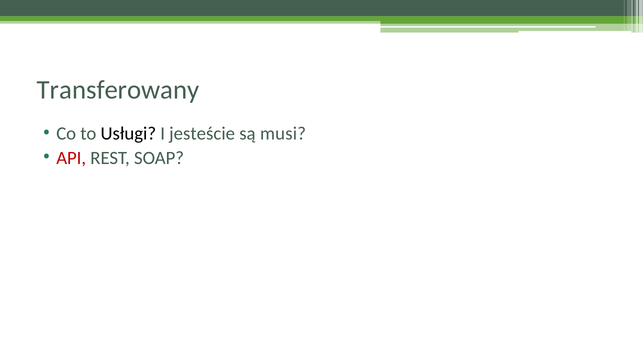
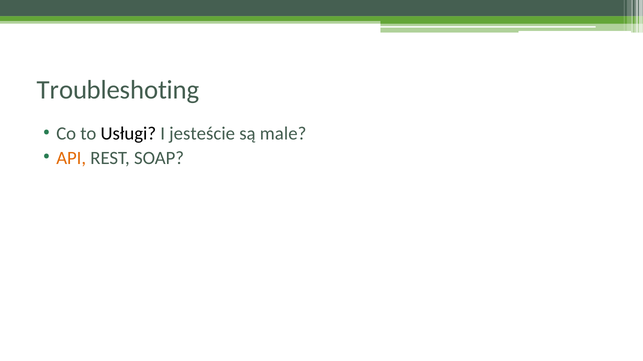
Transferowany: Transferowany -> Troubleshoting
musi: musi -> male
API colour: red -> orange
